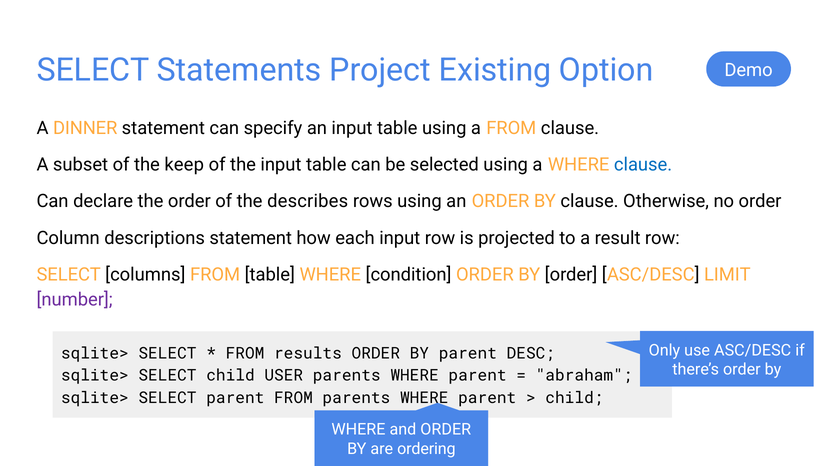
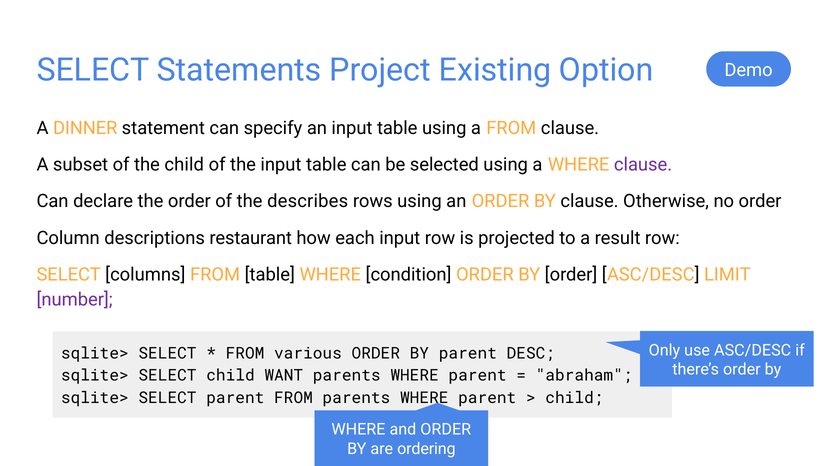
the keep: keep -> child
clause at (643, 165) colour: blue -> purple
descriptions statement: statement -> restaurant
results: results -> various
USER: USER -> WANT
